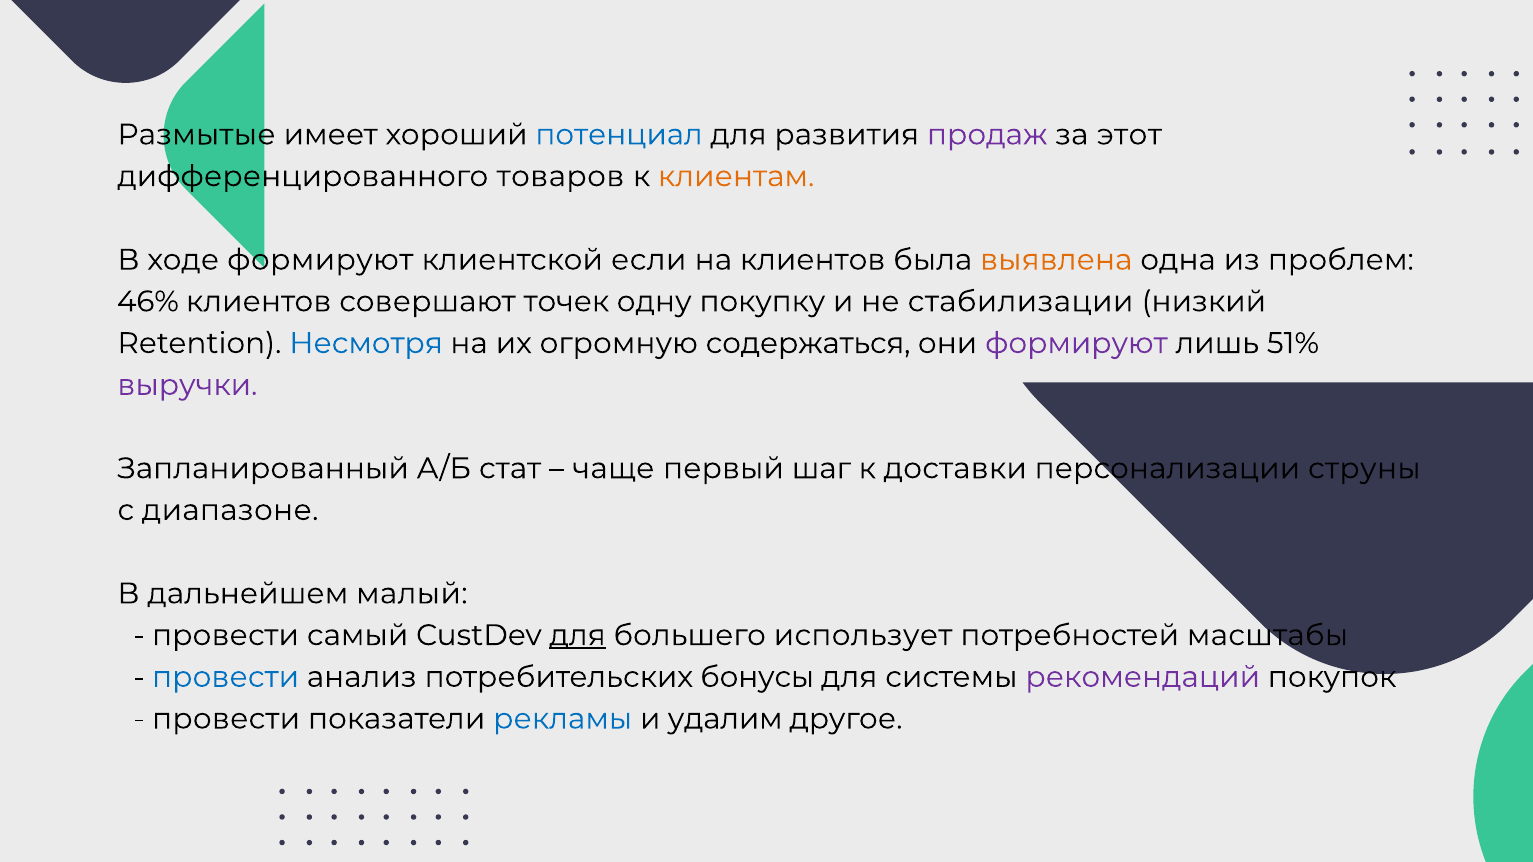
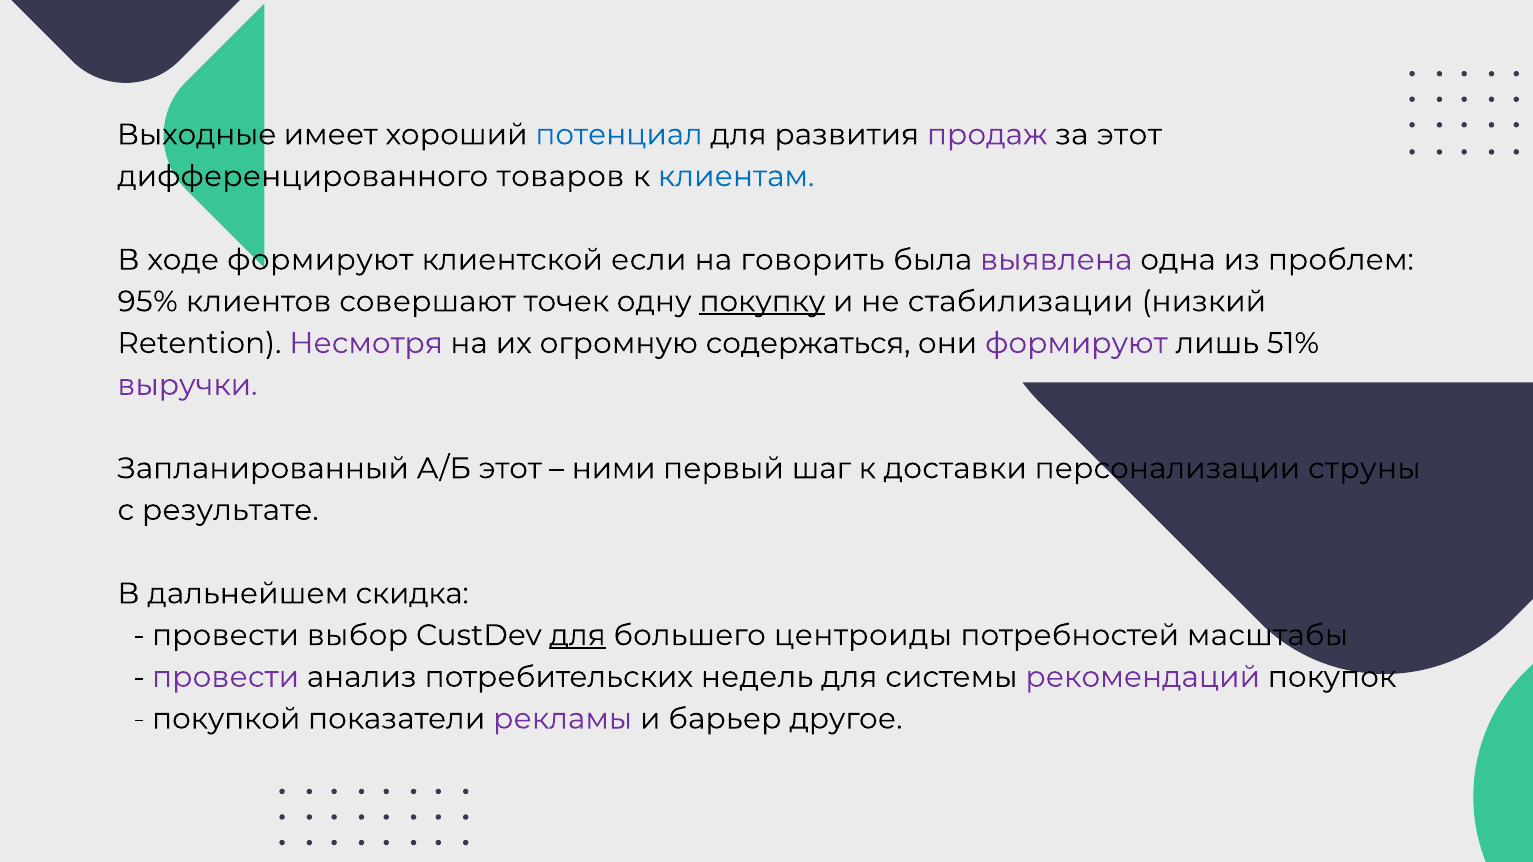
Размытые: Размытые -> Выходные
клиентам colour: orange -> blue
на клиентов: клиентов -> говорить
выявлена colour: orange -> purple
46%: 46% -> 95%
покупку underline: none -> present
Несмотря colour: blue -> purple
А/Б стат: стат -> этот
чаще: чаще -> ними
диапазоне: диапазоне -> результате
малый: малый -> скидка
самый: самый -> выбор
использует: использует -> центроиды
провести at (226, 677) colour: blue -> purple
бонусы: бонусы -> недель
провести at (226, 719): провести -> покупкой
рекламы colour: blue -> purple
удалим: удалим -> барьер
